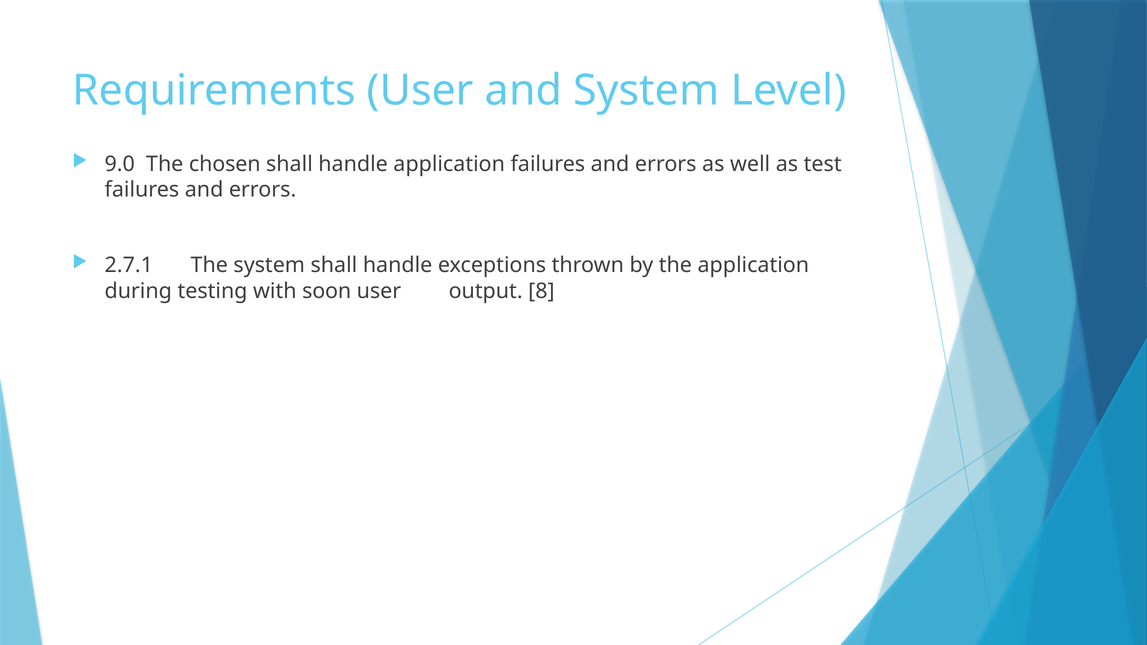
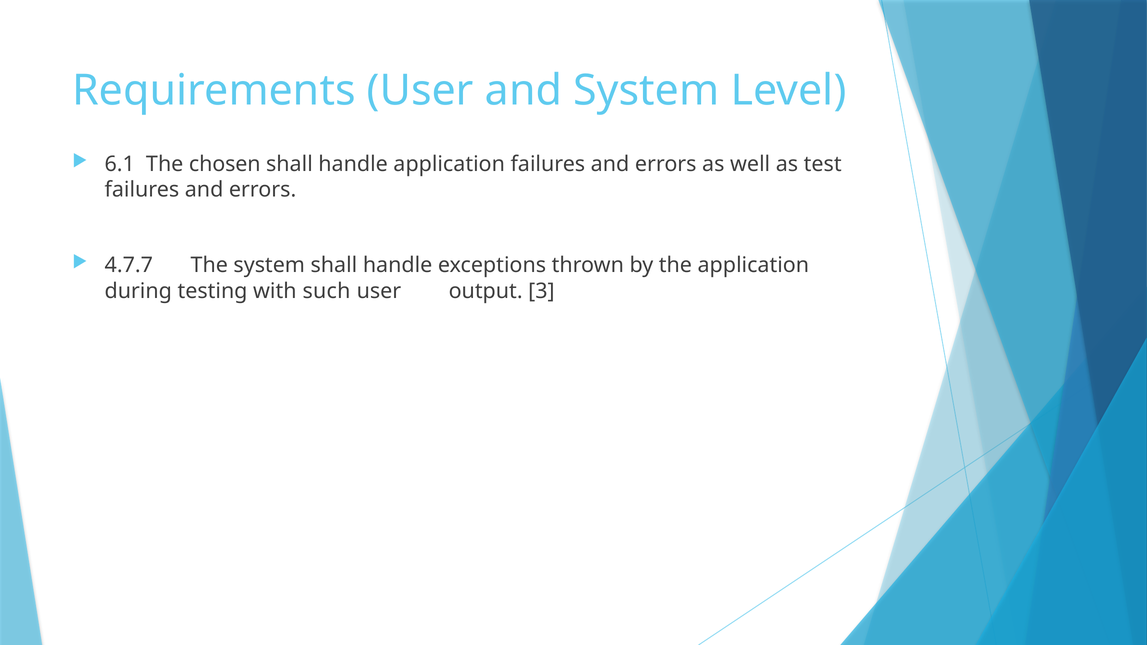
9.0: 9.0 -> 6.1
2.7.1: 2.7.1 -> 4.7.7
soon: soon -> such
8: 8 -> 3
